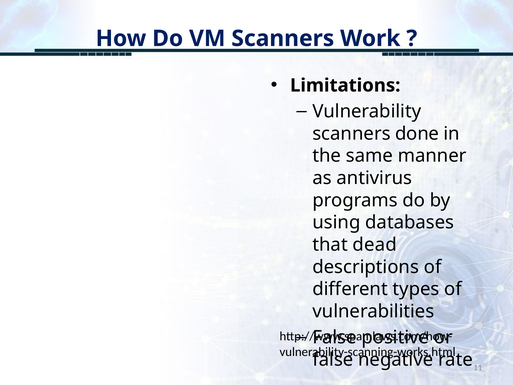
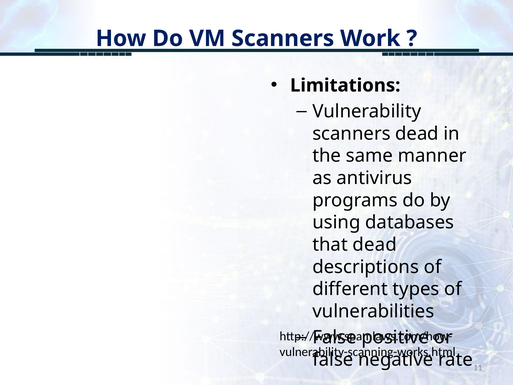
scanners done: done -> dead
